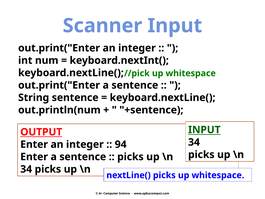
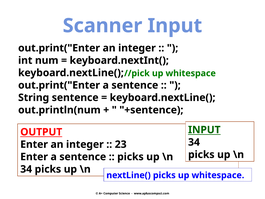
94: 94 -> 23
